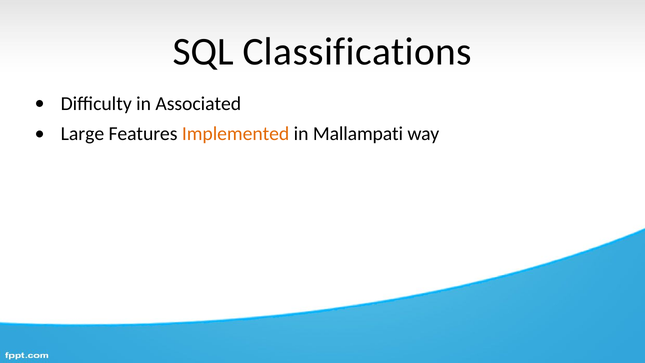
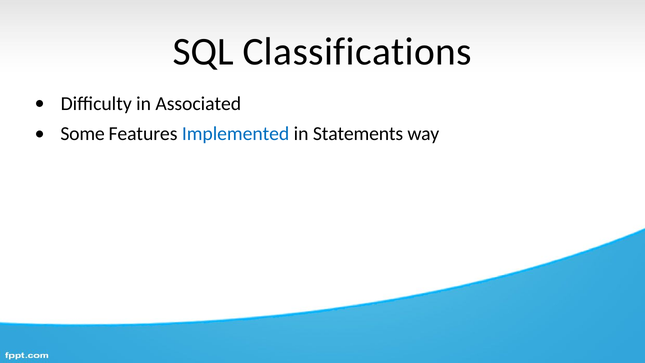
Large: Large -> Some
Implemented colour: orange -> blue
Mallampati: Mallampati -> Statements
